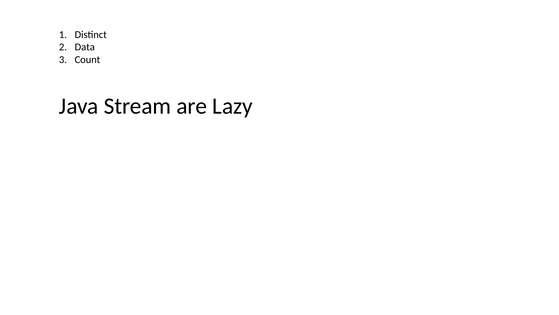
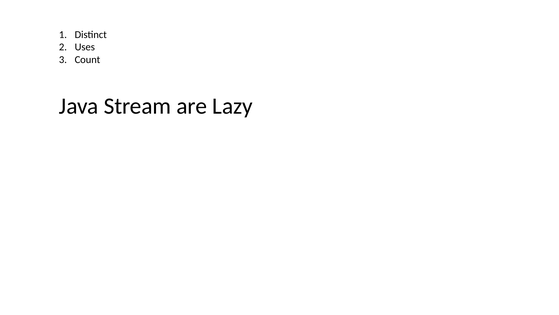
Data: Data -> Uses
